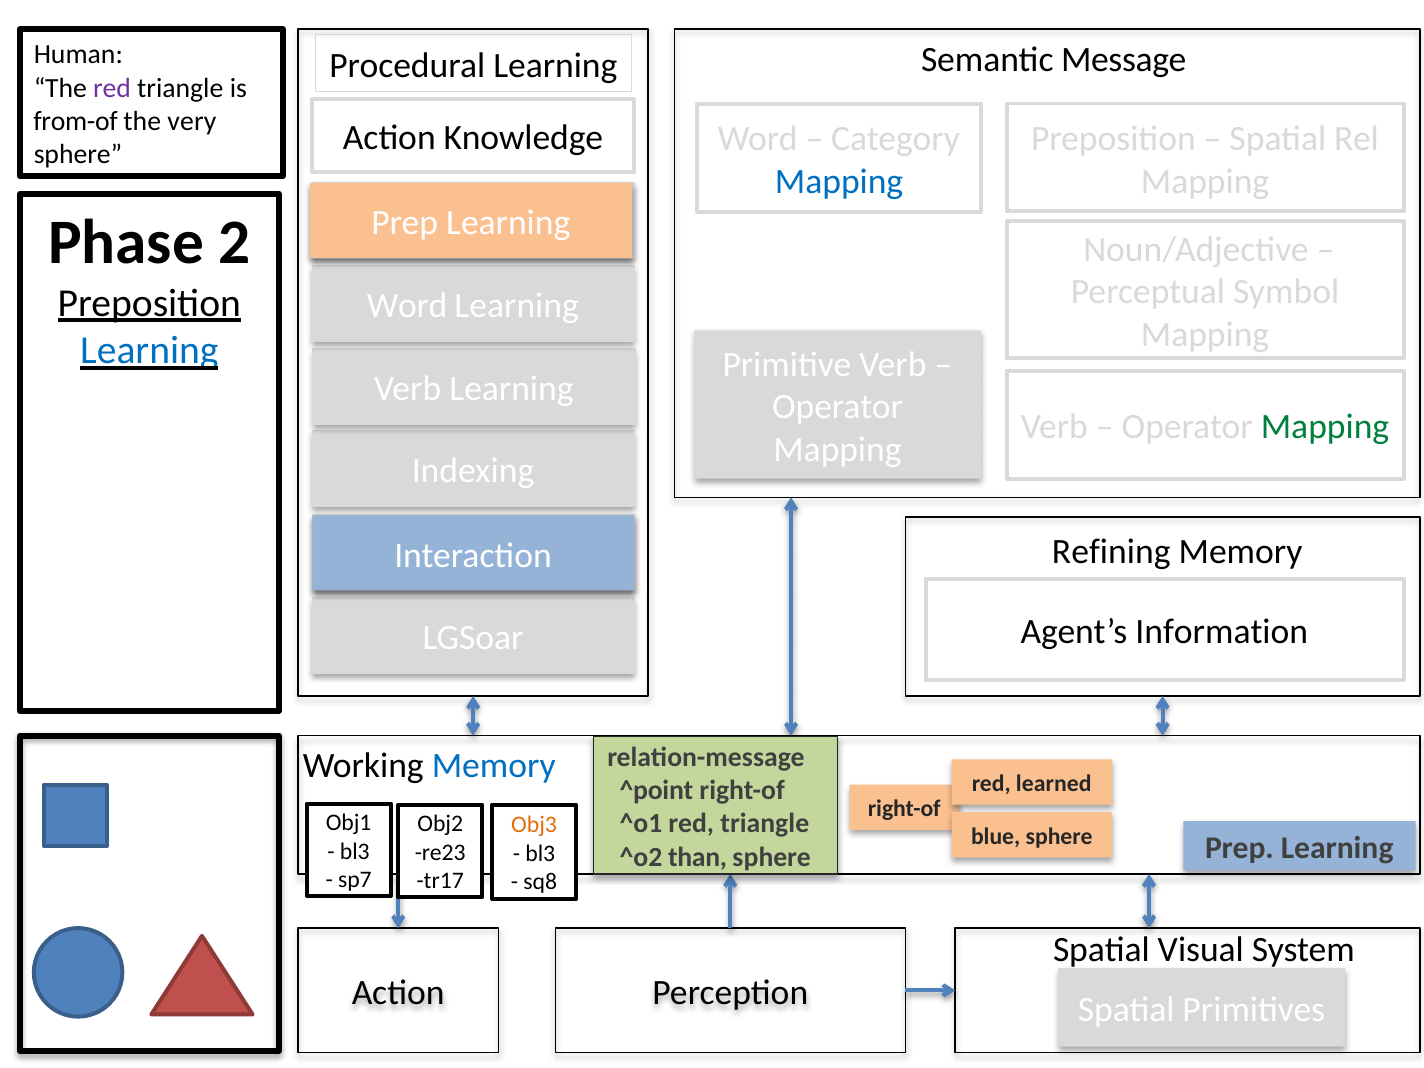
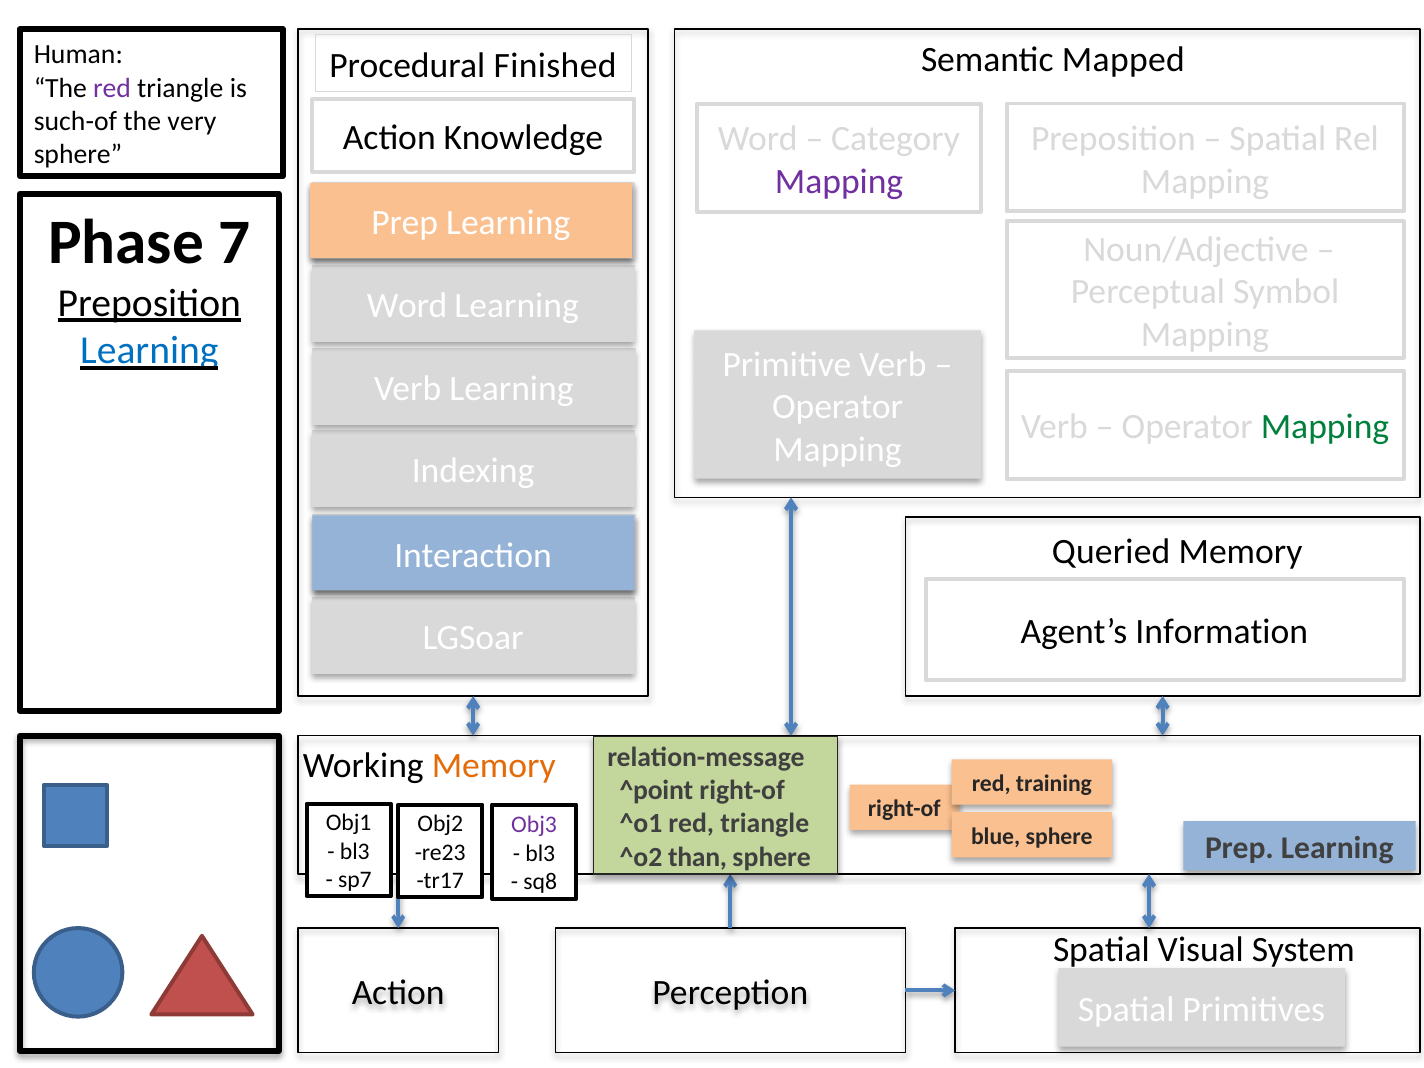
Message: Message -> Mapped
Procedural Learning: Learning -> Finished
from-of: from-of -> such-of
Mapping at (839, 181) colour: blue -> purple
2: 2 -> 7
Refining: Refining -> Queried
Memory at (494, 765) colour: blue -> orange
learned: learned -> training
Obj3 colour: orange -> purple
